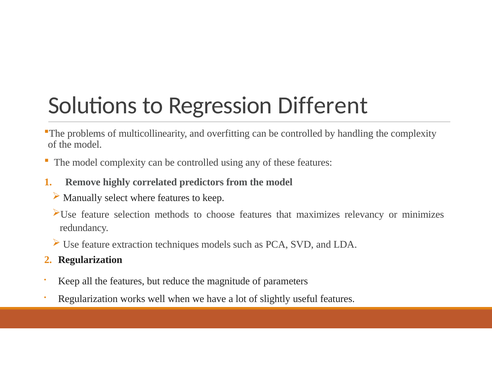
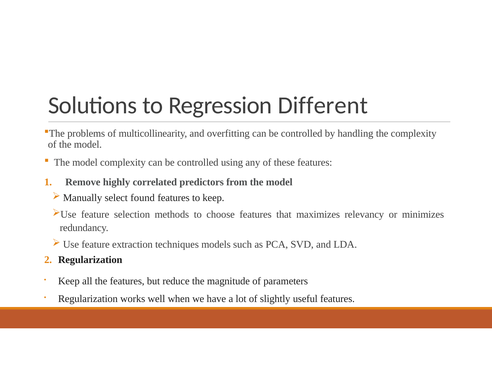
where: where -> found
